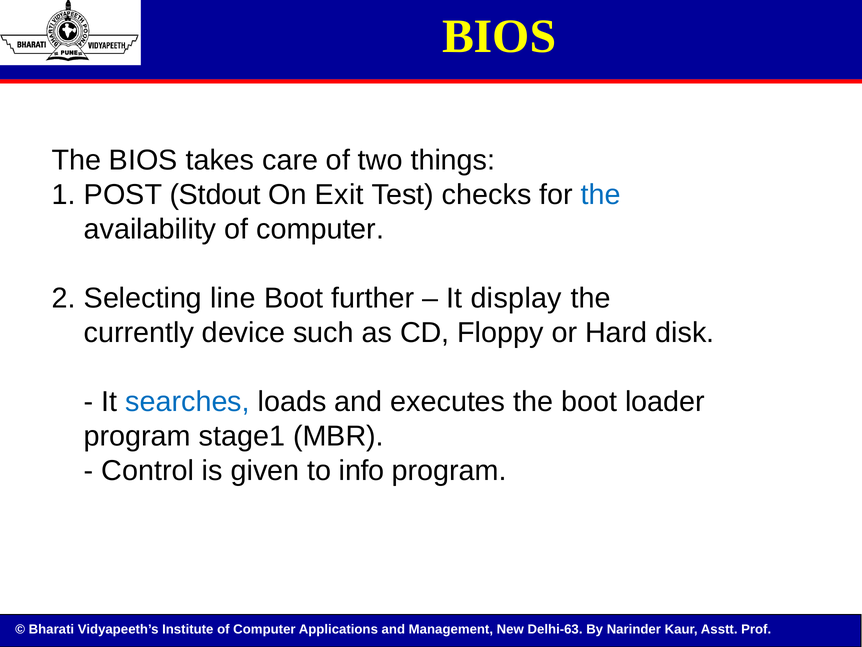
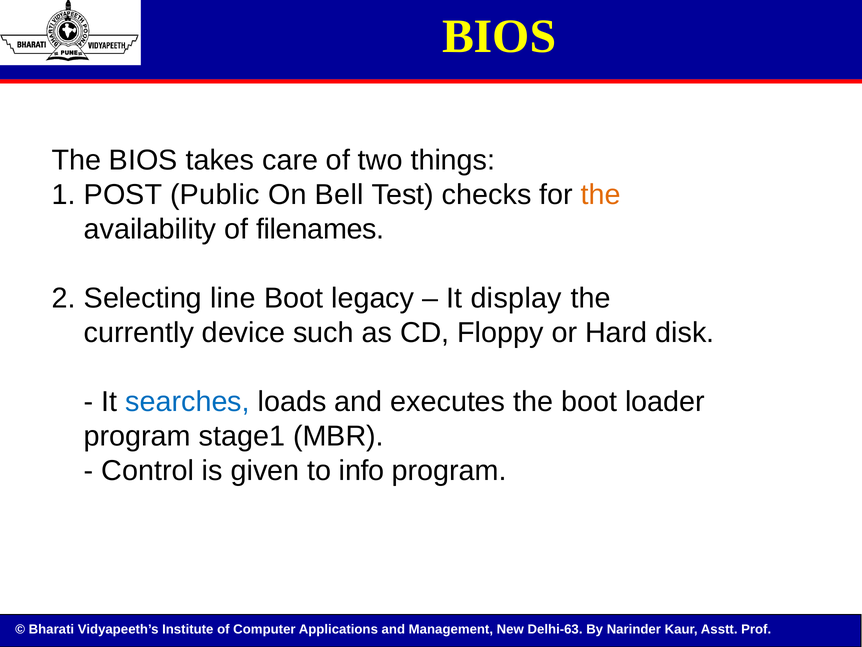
Stdout: Stdout -> Public
Exit: Exit -> Bell
the at (601, 194) colour: blue -> orange
availability of computer: computer -> filenames
further: further -> legacy
